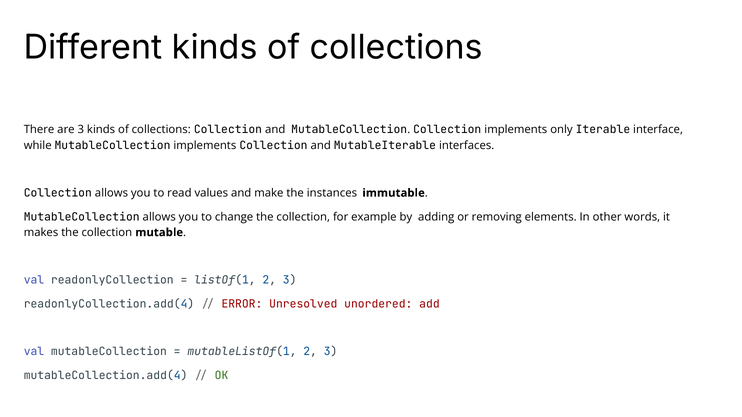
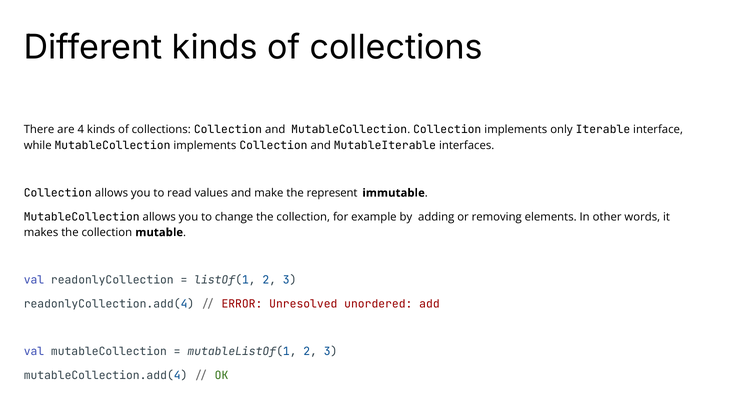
are 3: 3 -> 4
instances: instances -> represent
